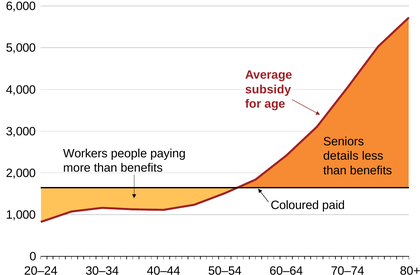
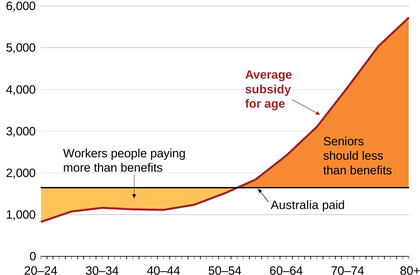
details: details -> should
Coloured: Coloured -> Australia
